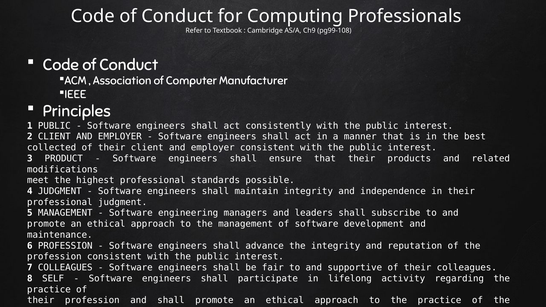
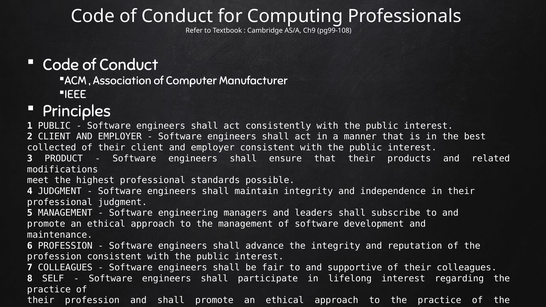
lifelong activity: activity -> interest
